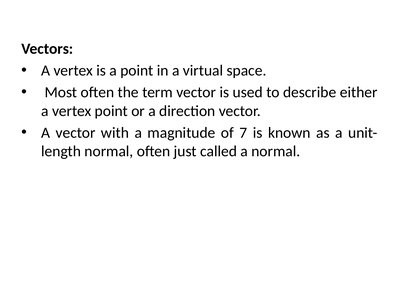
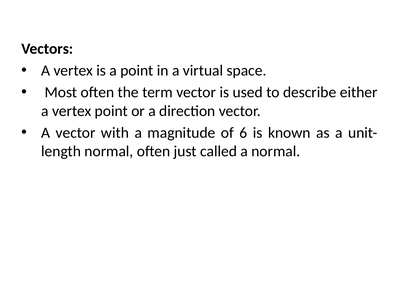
7: 7 -> 6
